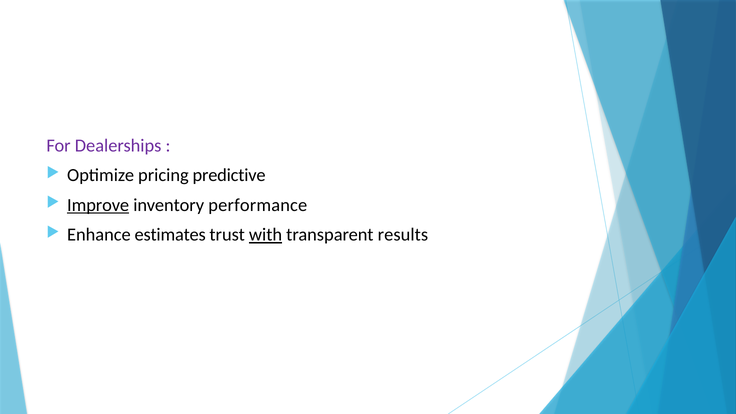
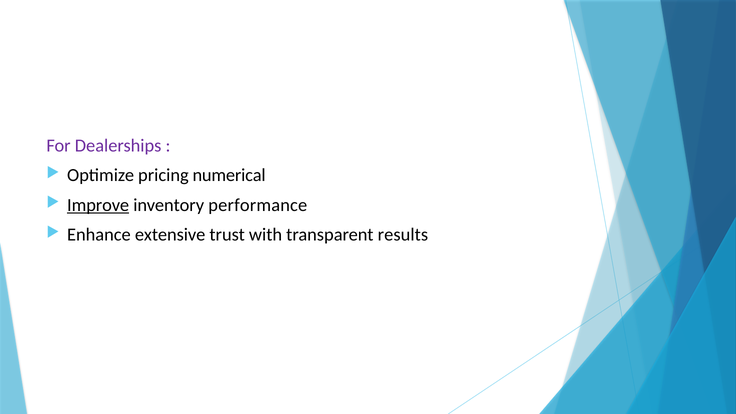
predictive: predictive -> numerical
estimates: estimates -> extensive
with underline: present -> none
